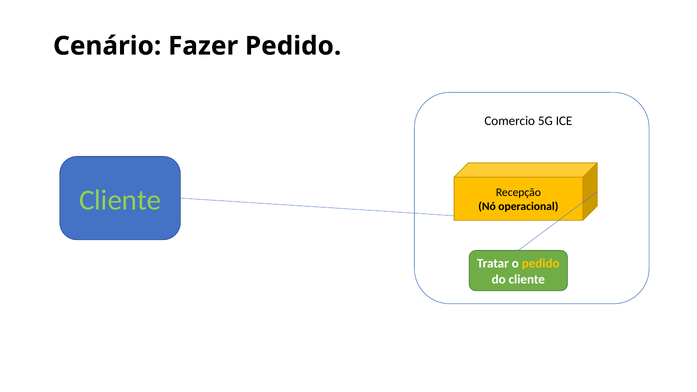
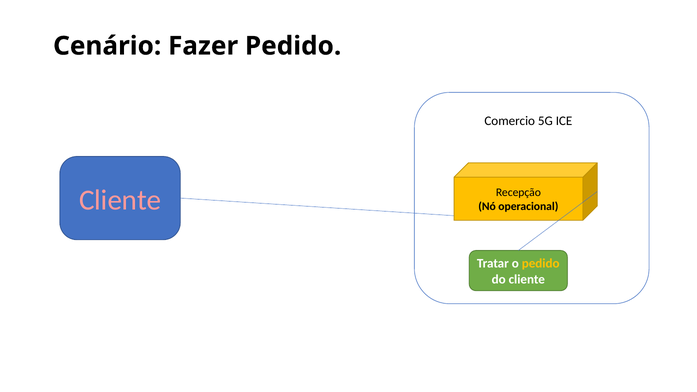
Cliente at (120, 200) colour: light green -> pink
